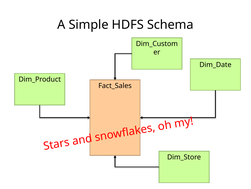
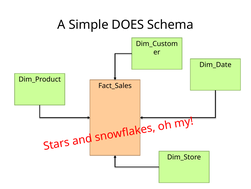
HDFS: HDFS -> DOES
